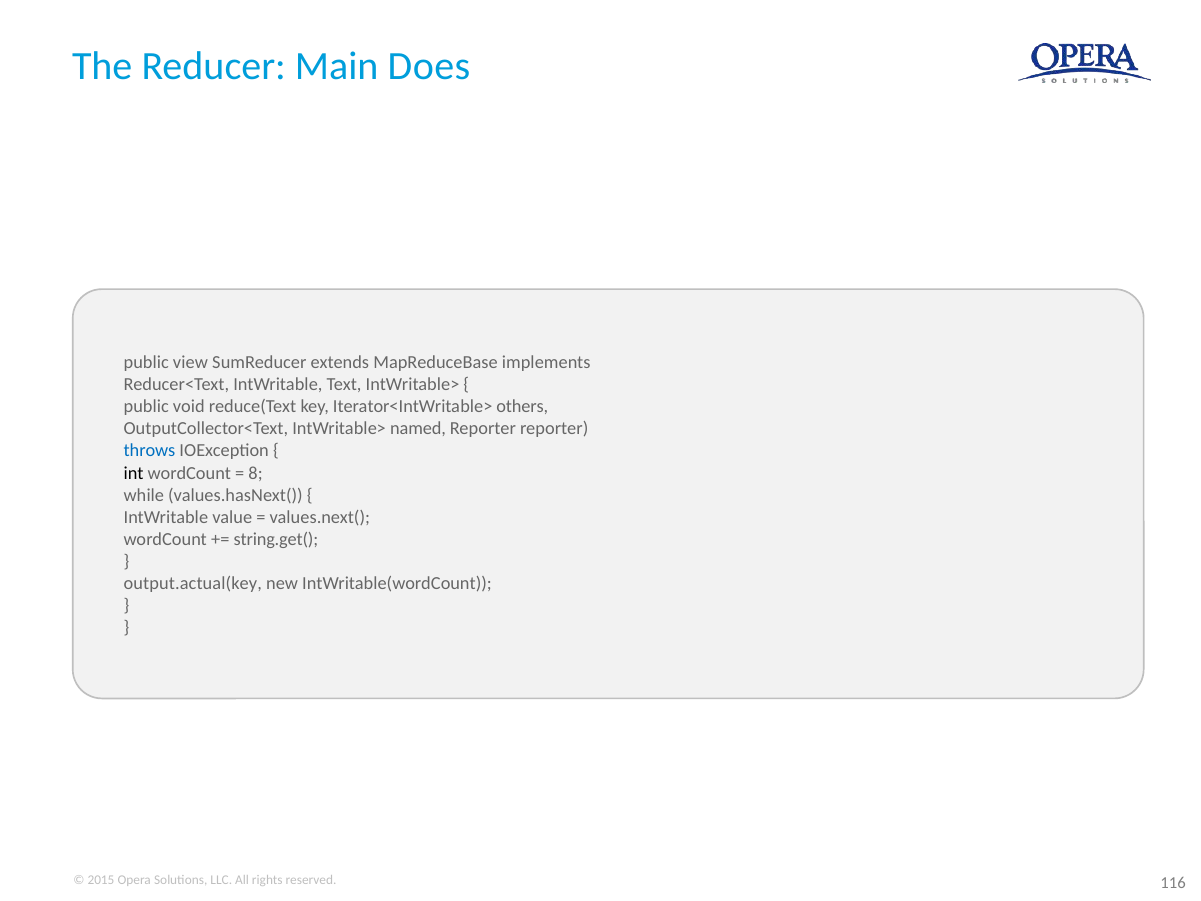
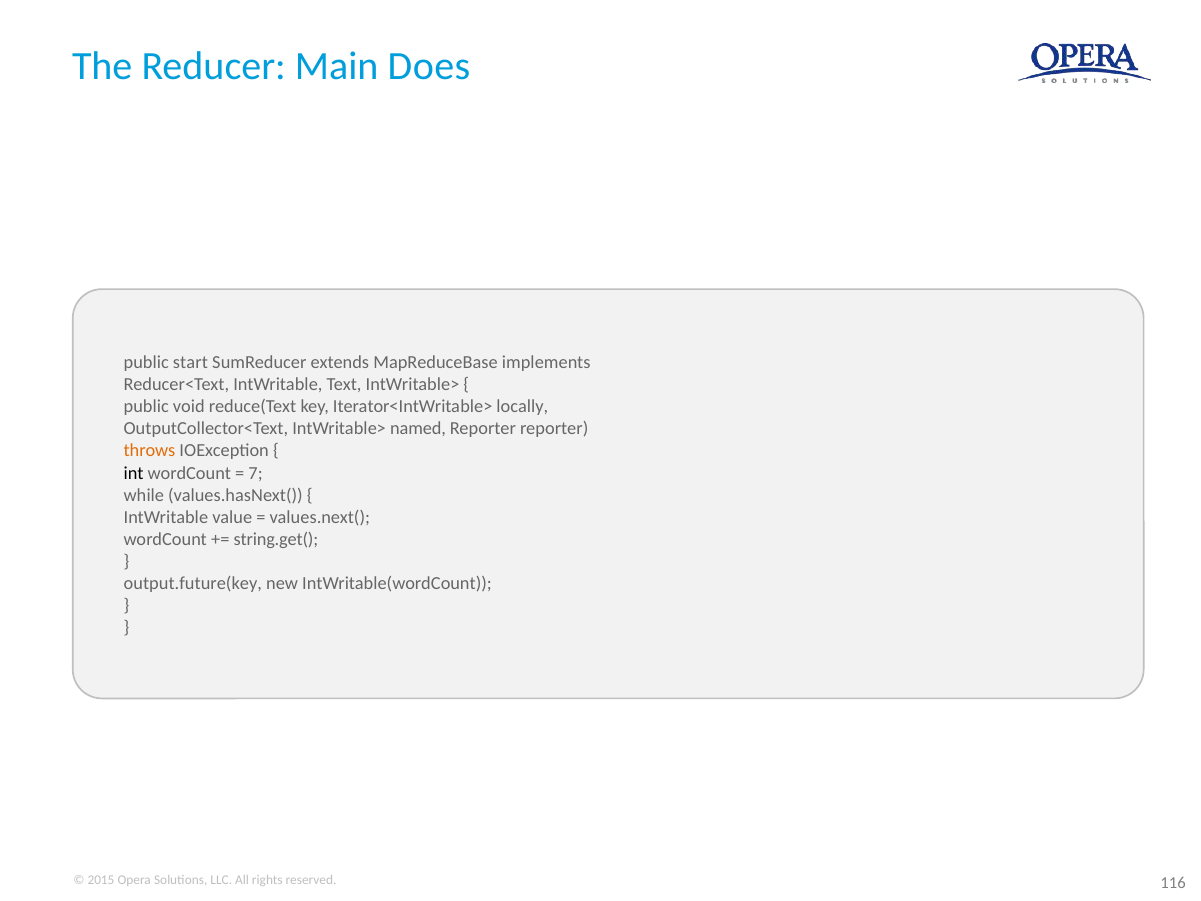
view: view -> start
others: others -> locally
throws colour: blue -> orange
8: 8 -> 7
output.actual(key: output.actual(key -> output.future(key
